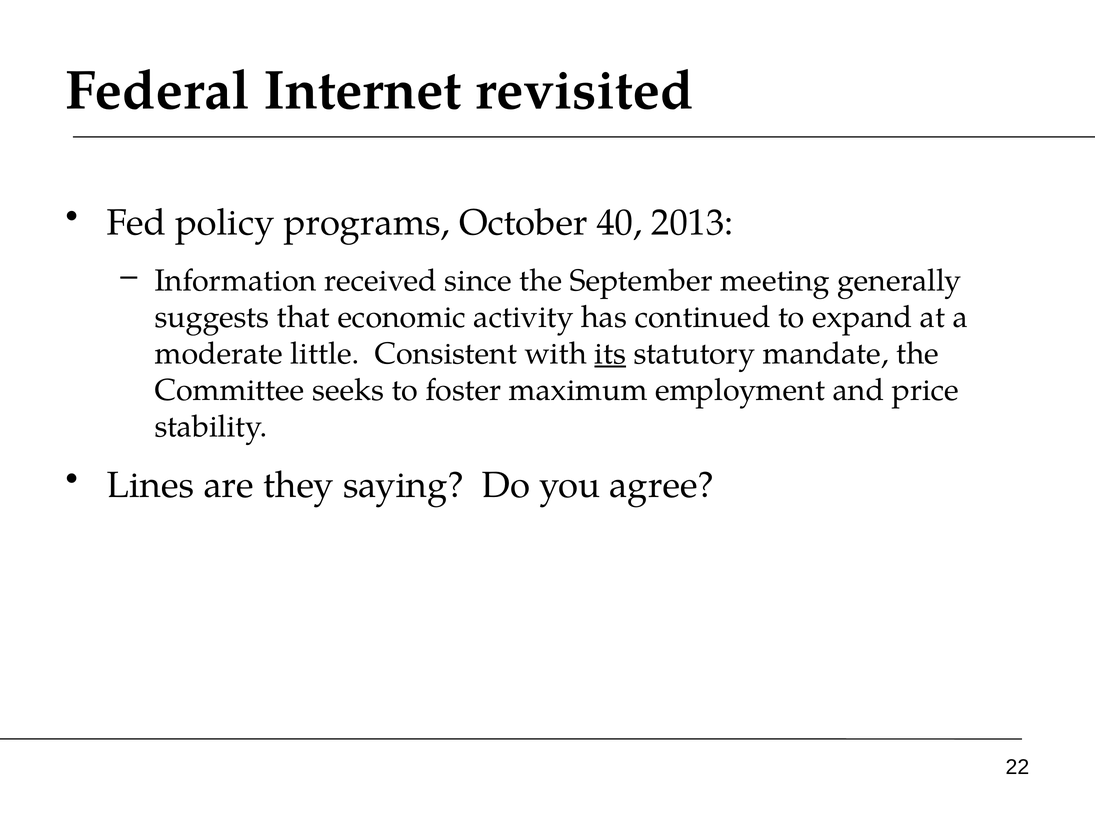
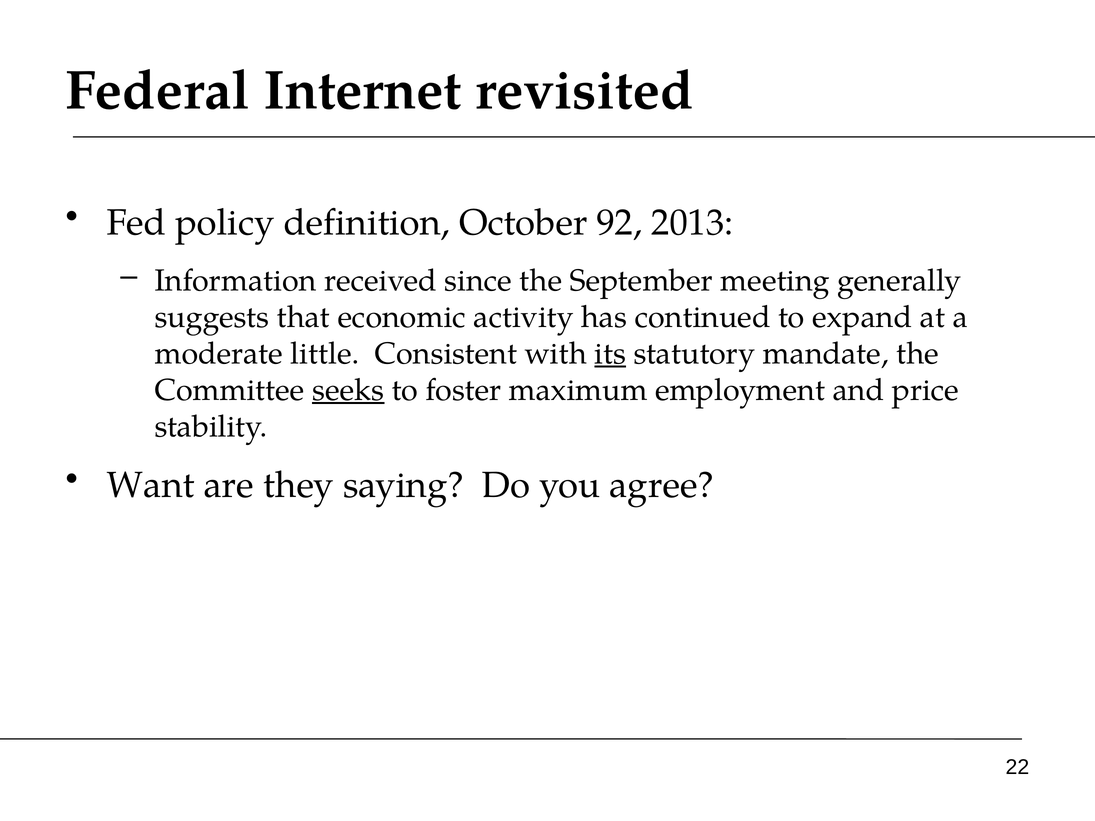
programs: programs -> definition
40: 40 -> 92
seeks underline: none -> present
Lines: Lines -> Want
